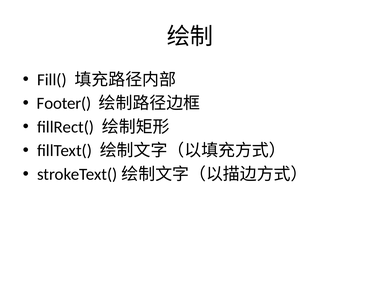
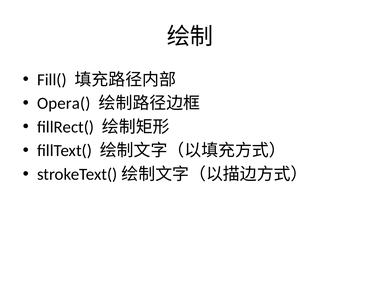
Footer(: Footer( -> Opera(
